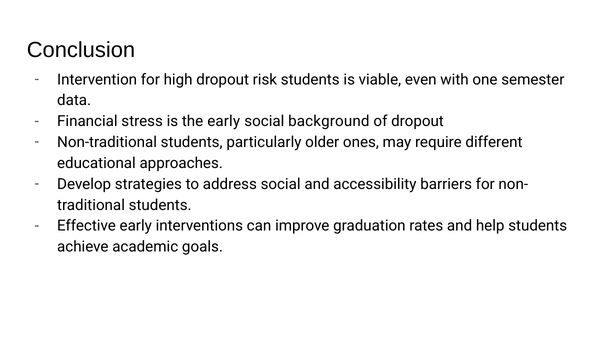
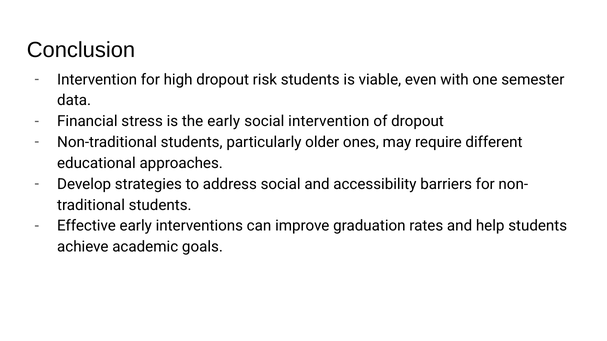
social background: background -> intervention
